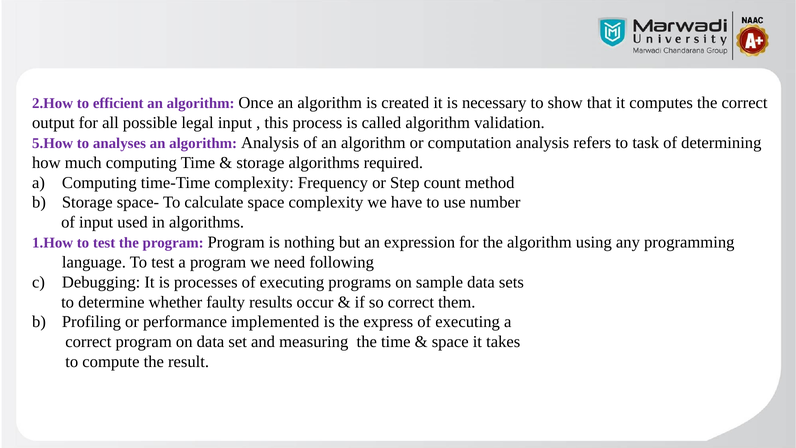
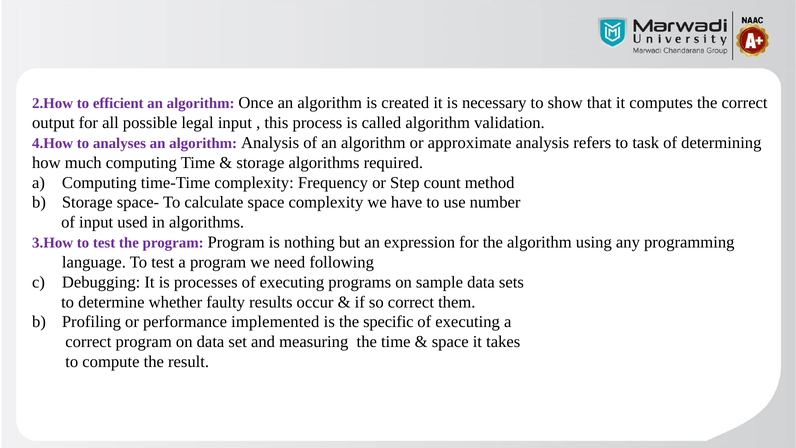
5.How: 5.How -> 4.How
computation: computation -> approximate
1.How: 1.How -> 3.How
express: express -> specific
